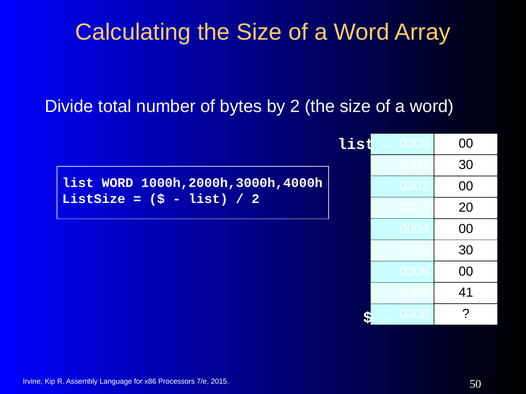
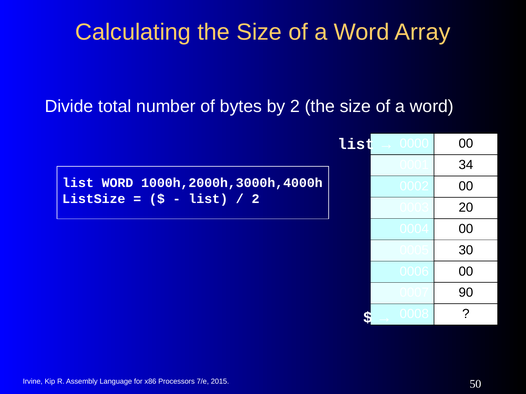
0001 30: 30 -> 34
41: 41 -> 90
